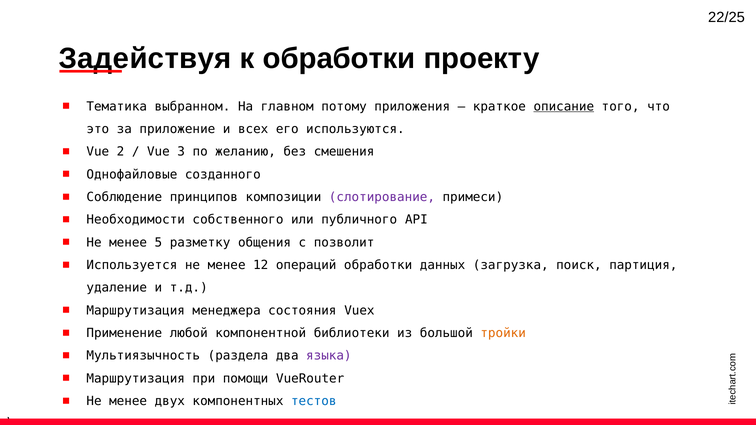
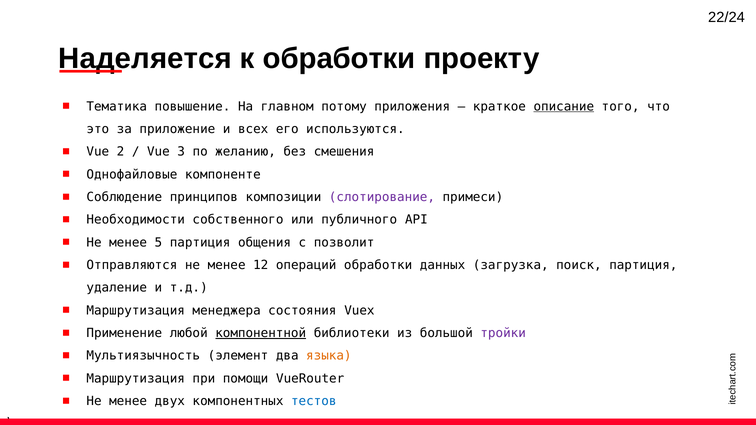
22/25: 22/25 -> 22/24
Задействуя: Задействуя -> Наделяется
выбранном: выбранном -> повышение
созданного: созданного -> компоненте
5 разметку: разметку -> партиция
Используется: Используется -> Отправляются
компонентной underline: none -> present
тройки colour: orange -> purple
раздела: раздела -> элемент
языка colour: purple -> orange
